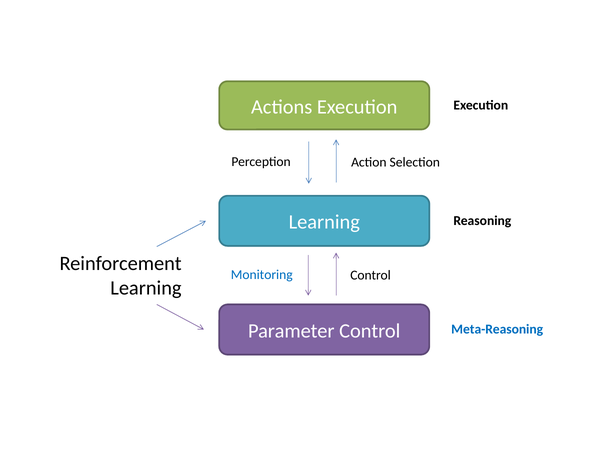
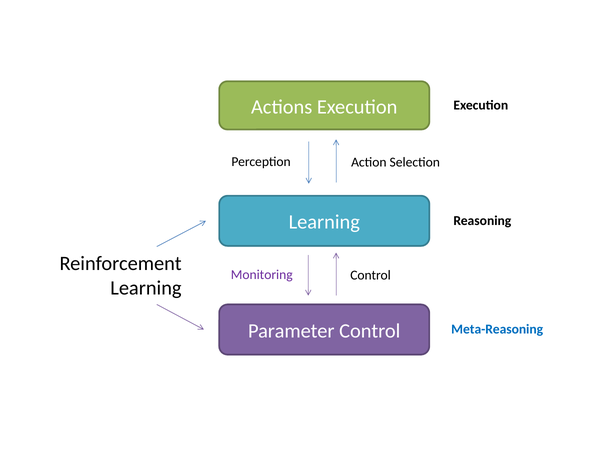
Monitoring colour: blue -> purple
